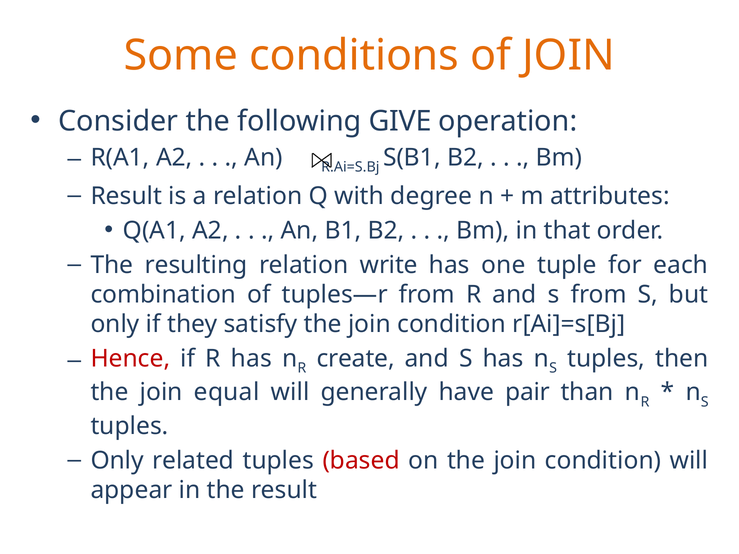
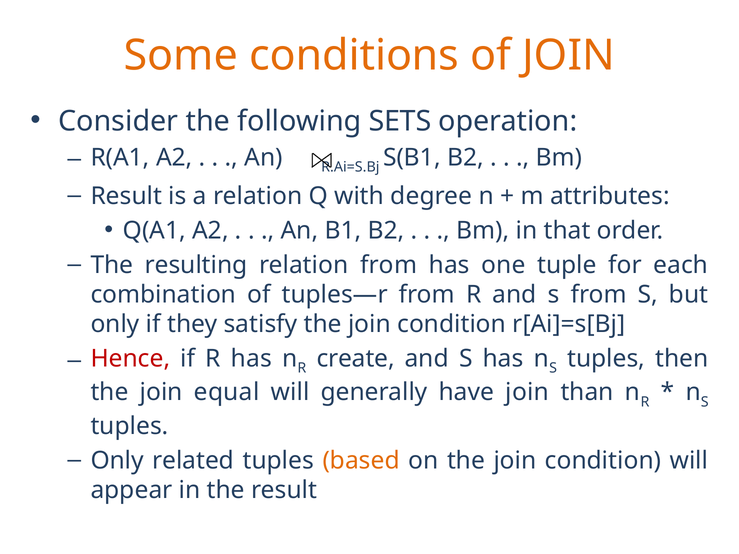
GIVE: GIVE -> SETS
relation write: write -> from
have pair: pair -> join
based colour: red -> orange
